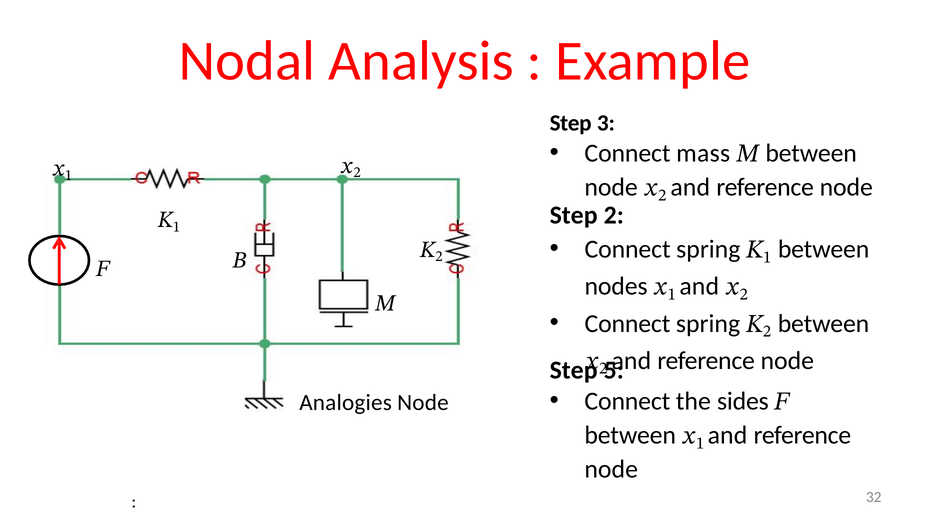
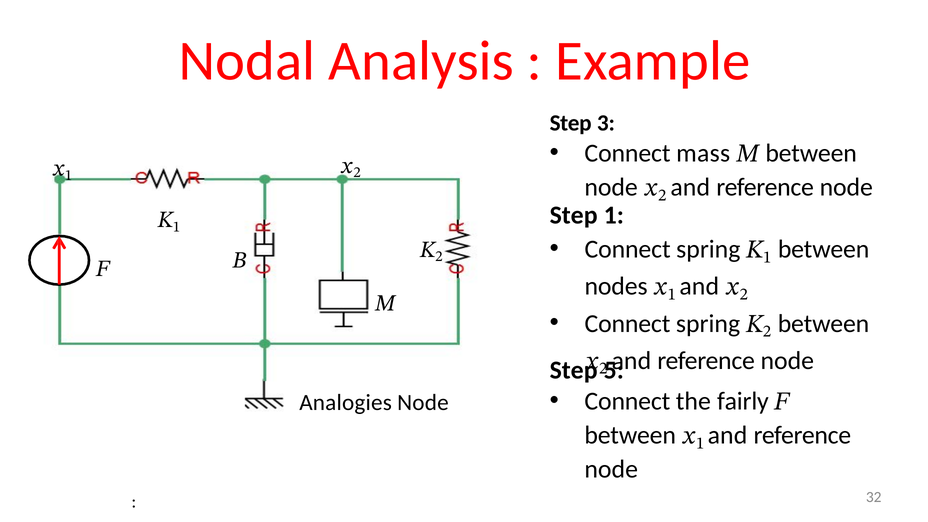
2: 2 -> 1
sides: sides -> fairly
